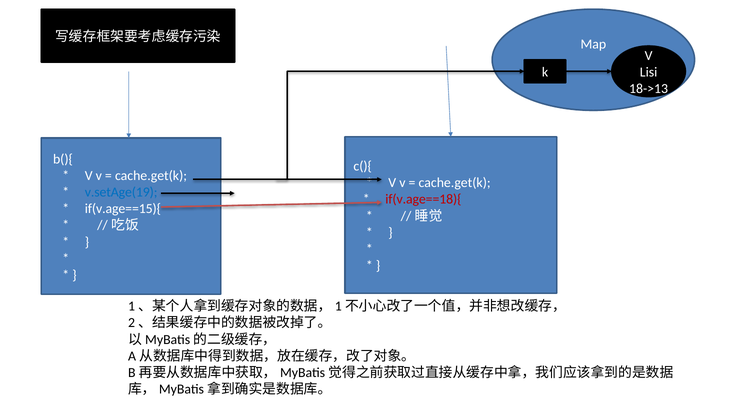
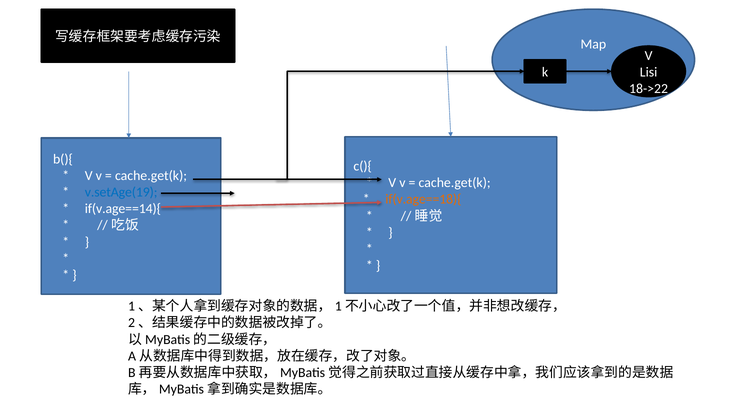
18->13: 18->13 -> 18->22
if(v.age==18){ colour: red -> orange
if(v.age==15){: if(v.age==15){ -> if(v.age==14){
